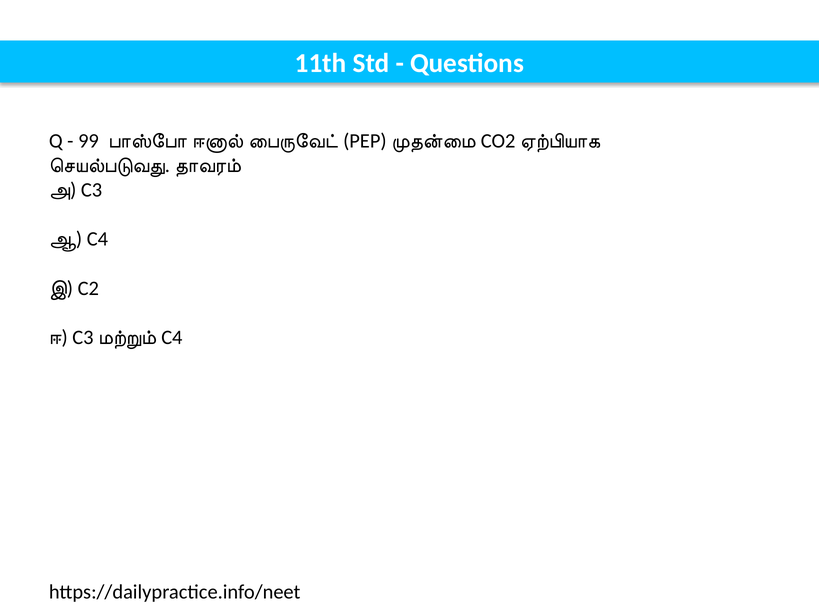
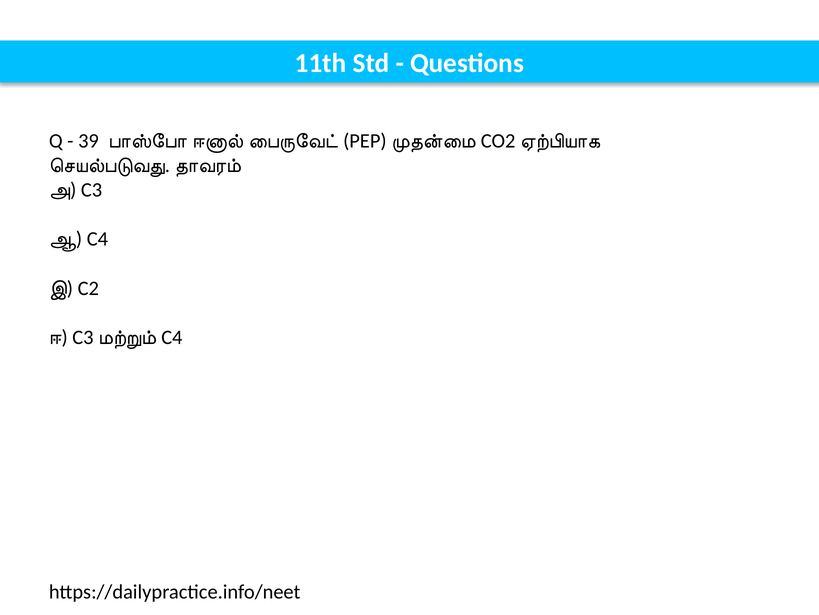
99: 99 -> 39
